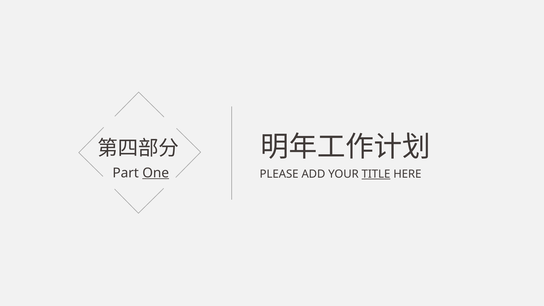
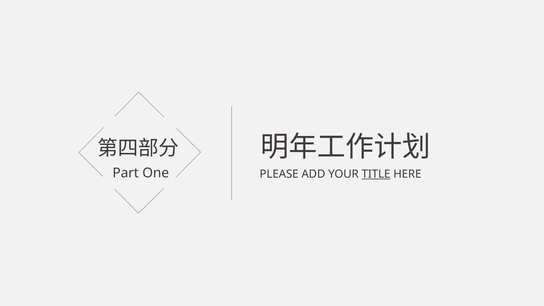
One underline: present -> none
